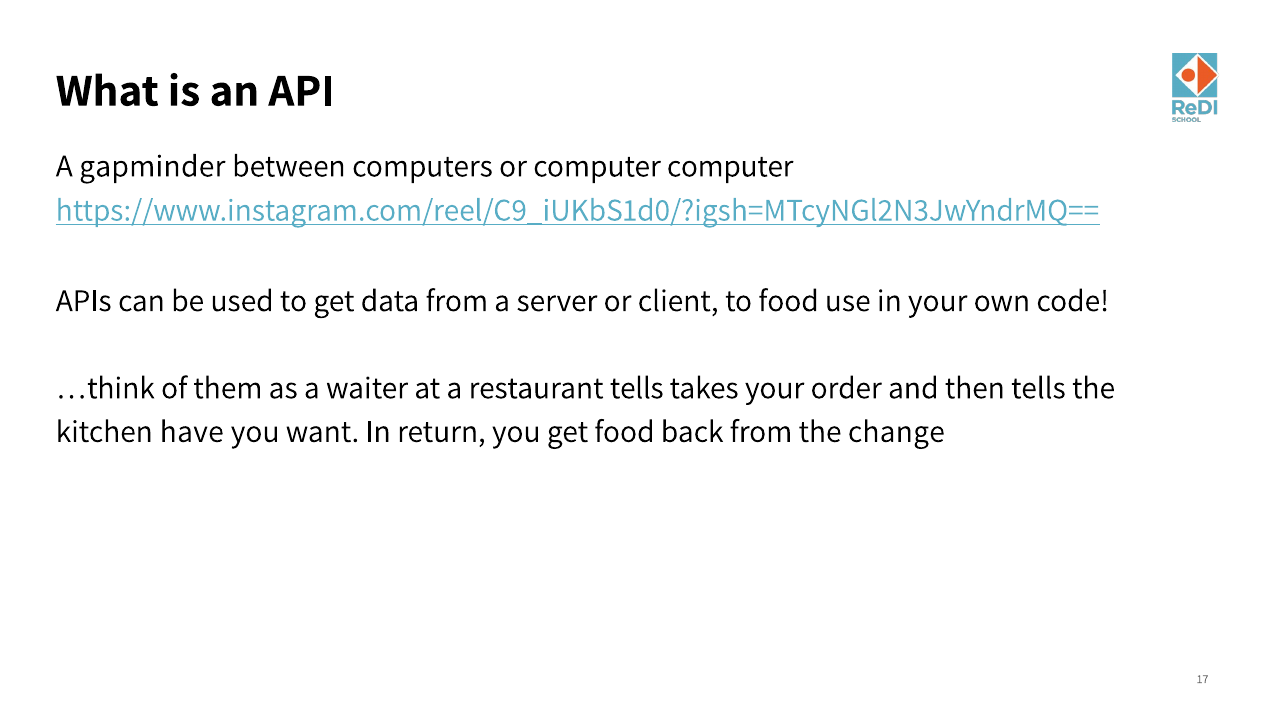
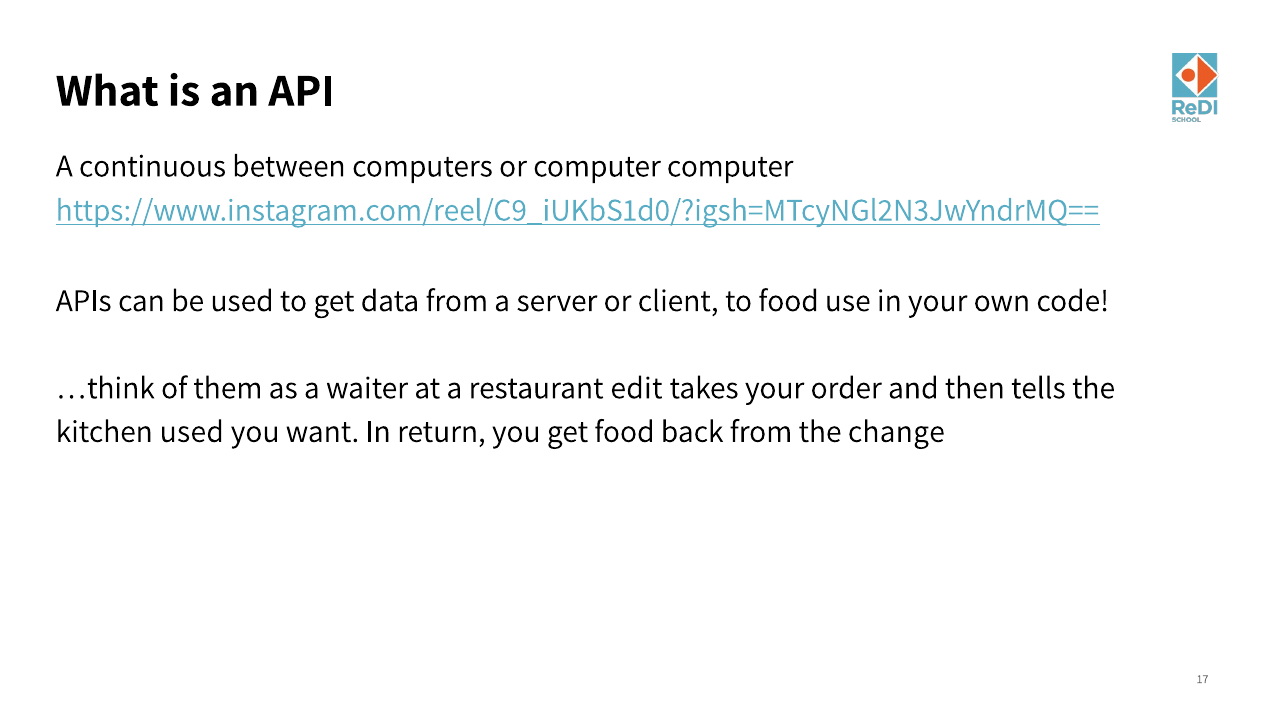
gapminder: gapminder -> continuous
restaurant tells: tells -> edit
kitchen have: have -> used
